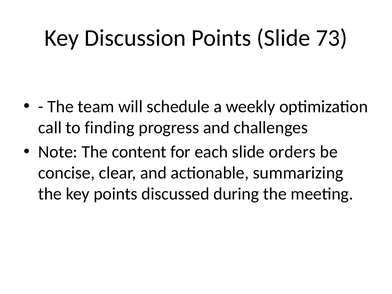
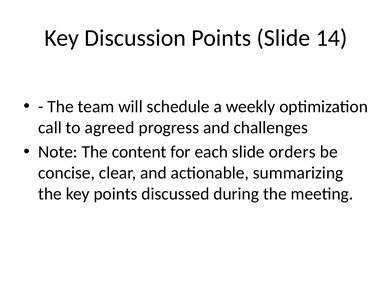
73: 73 -> 14
finding: finding -> agreed
